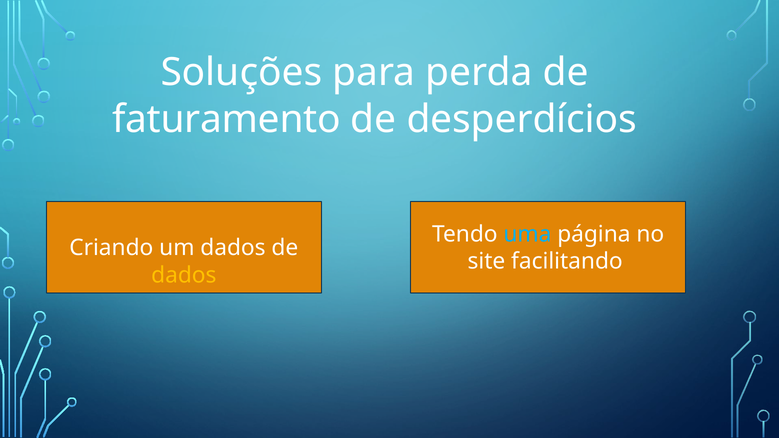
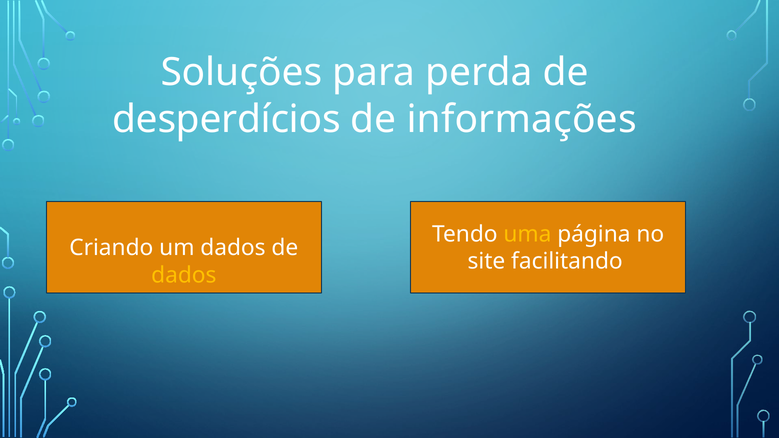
faturamento: faturamento -> desperdícios
desperdícios: desperdícios -> informações
uma colour: light blue -> yellow
